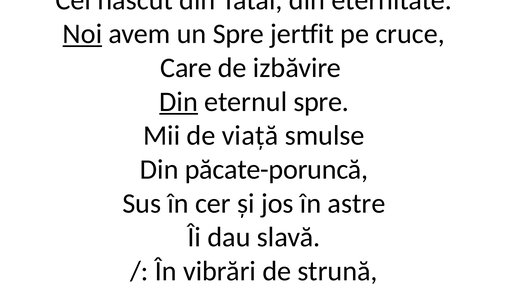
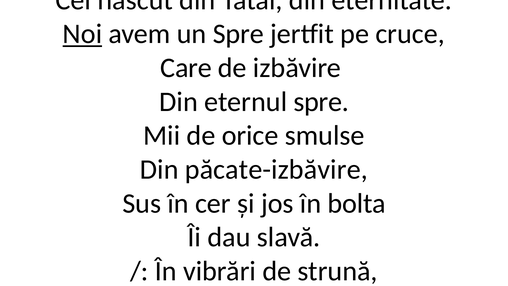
Din at (179, 102) underline: present -> none
viață: viață -> orice
păcate-poruncă: păcate-poruncă -> păcate-izbăvire
astre: astre -> bolta
